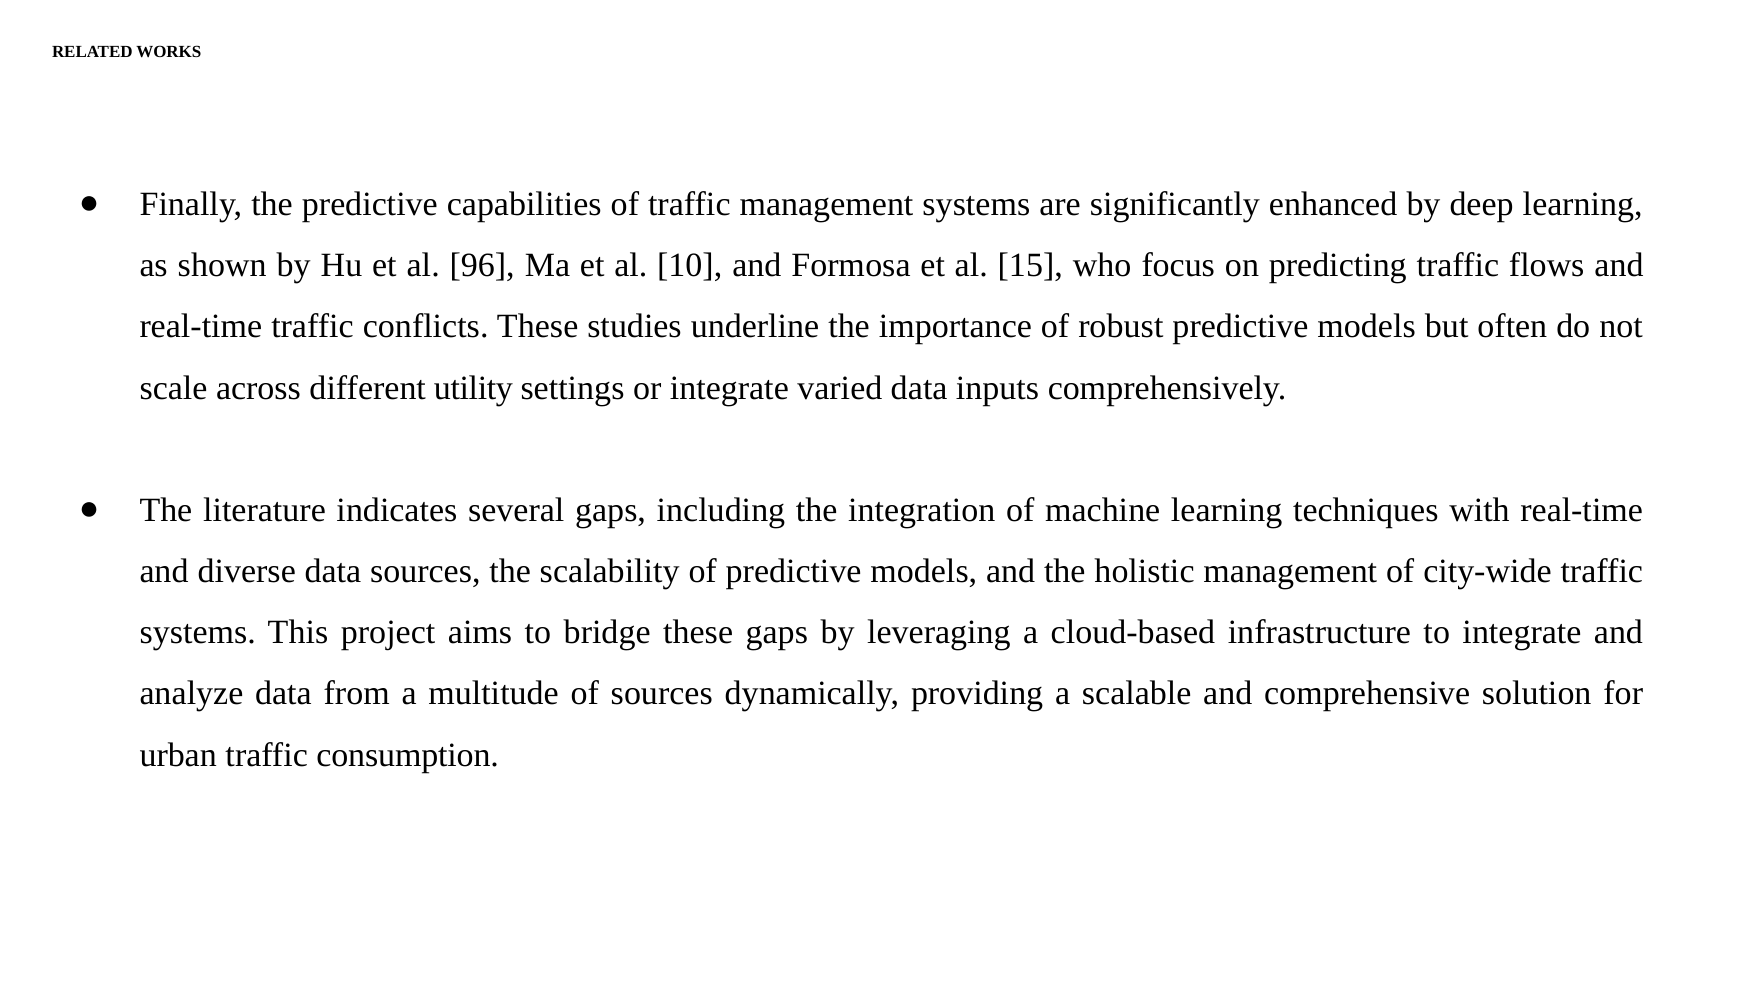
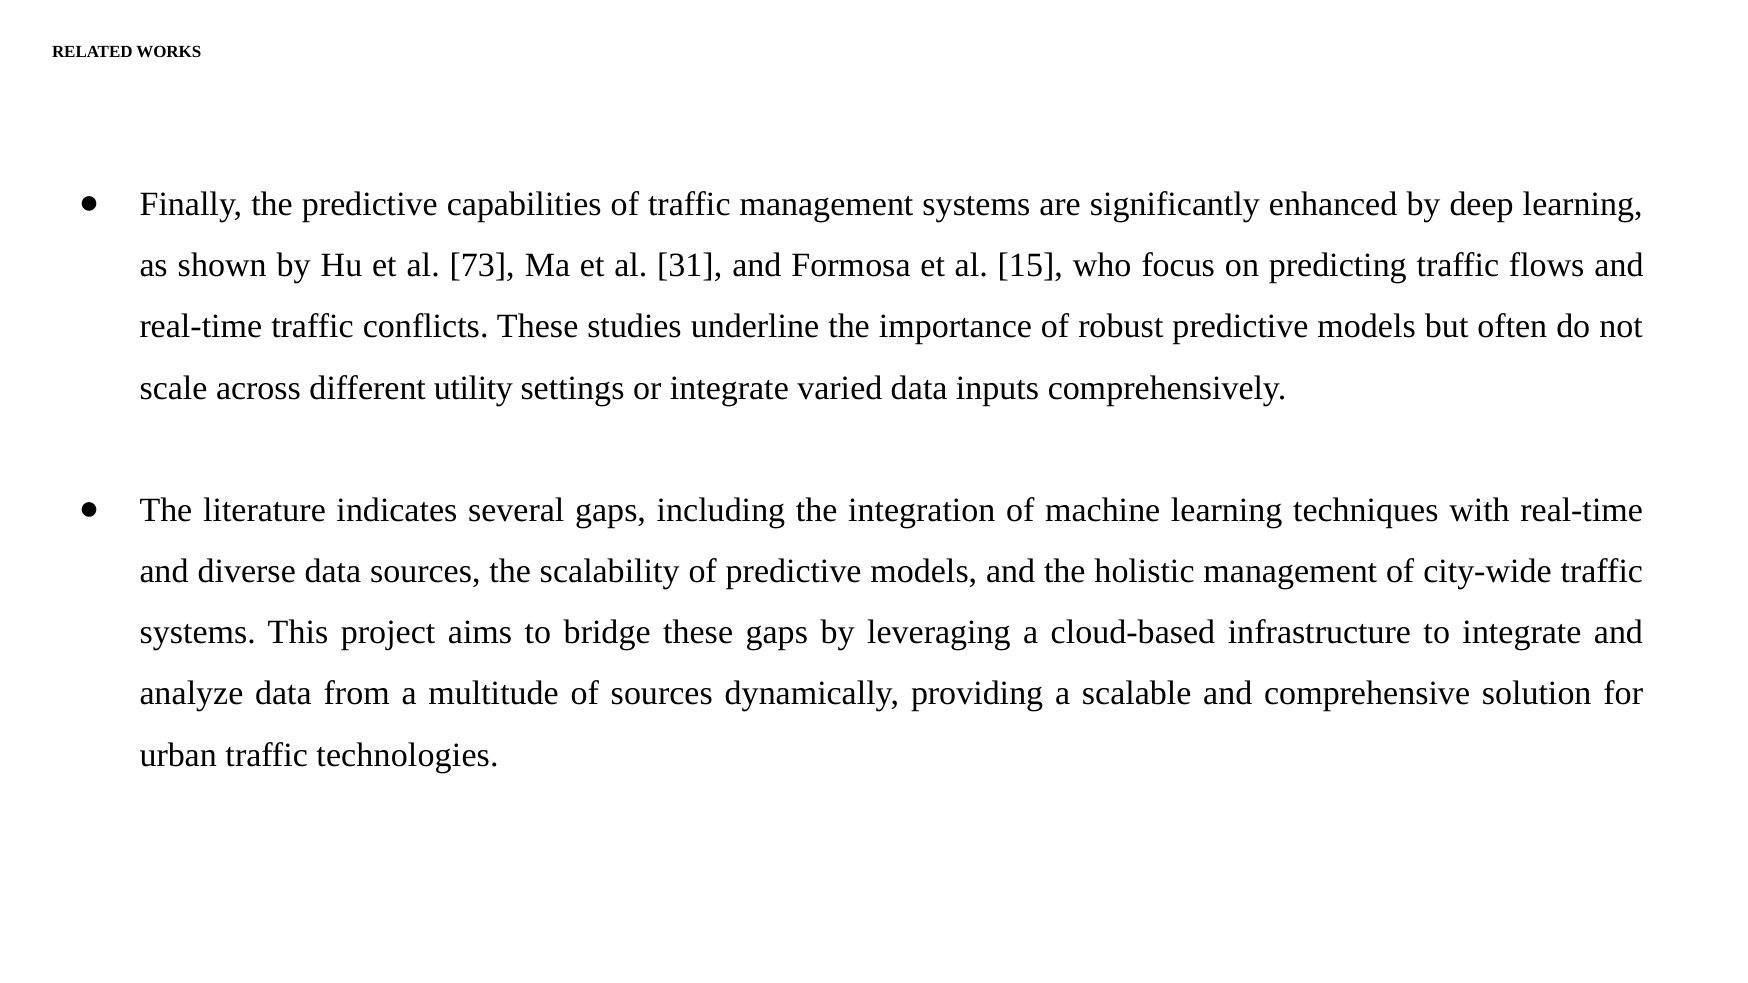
96: 96 -> 73
10: 10 -> 31
consumption: consumption -> technologies
